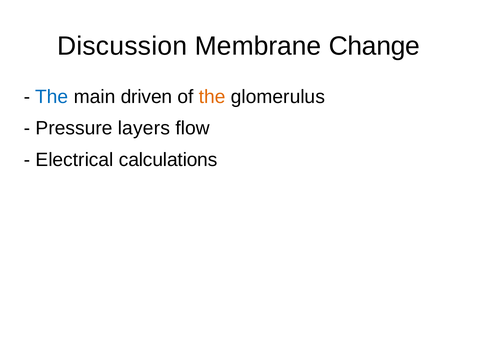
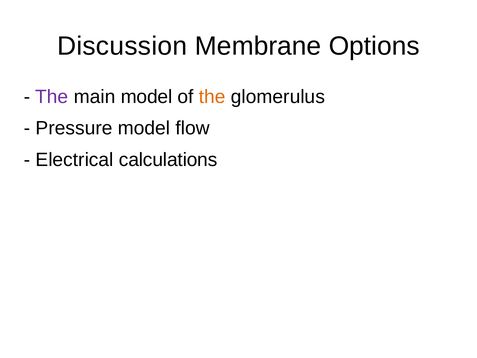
Change: Change -> Options
The at (52, 97) colour: blue -> purple
main driven: driven -> model
Pressure layers: layers -> model
